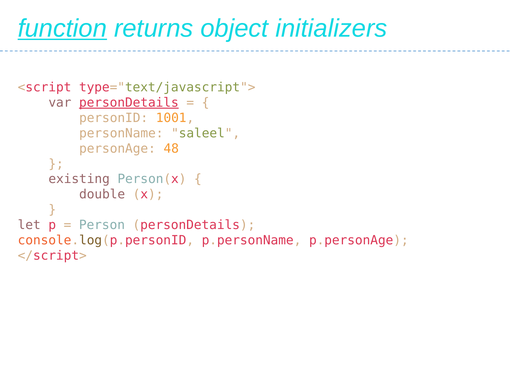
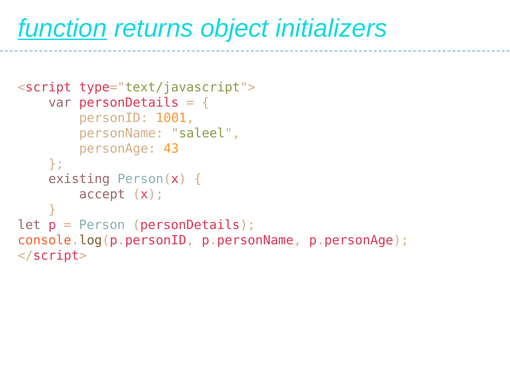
personDetails at (129, 103) underline: present -> none
48: 48 -> 43
double: double -> accept
